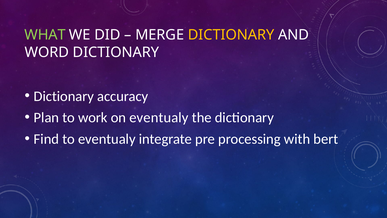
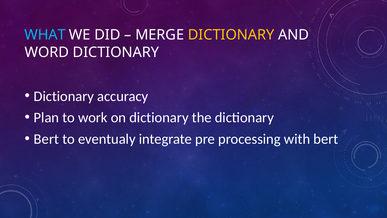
WHAT colour: light green -> light blue
on eventualy: eventualy -> dictionary
Find at (46, 139): Find -> Bert
